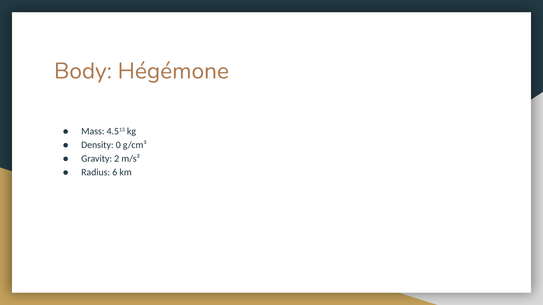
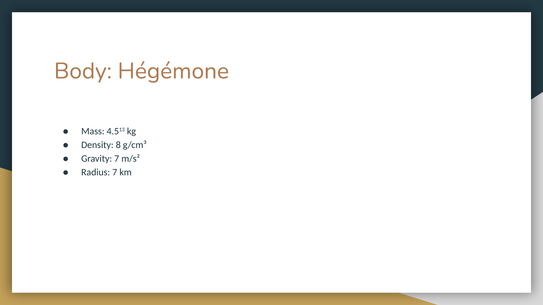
0: 0 -> 8
Gravity 2: 2 -> 7
Radius 6: 6 -> 7
